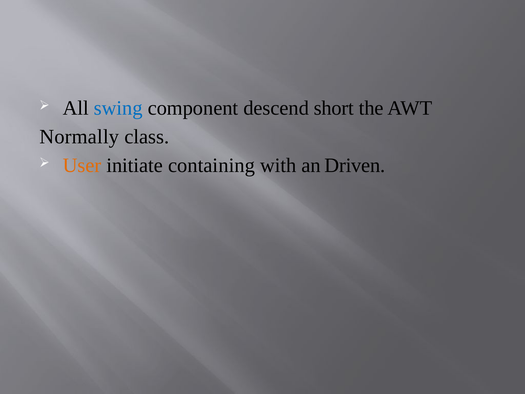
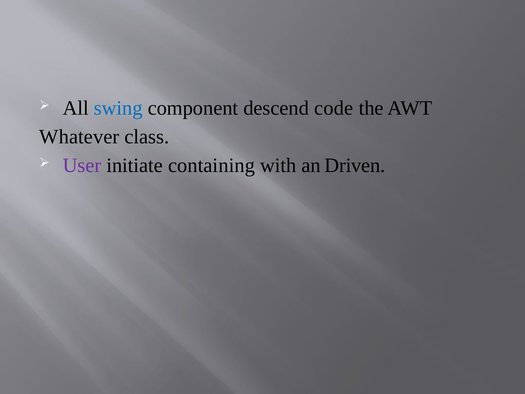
short: short -> code
Normally: Normally -> Whatever
User colour: orange -> purple
